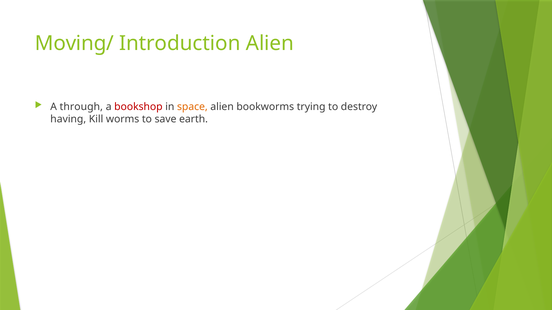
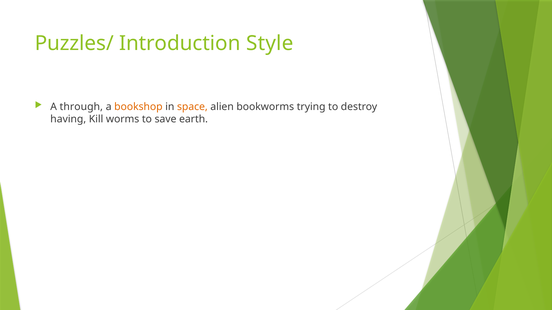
Moving/: Moving/ -> Puzzles/
Introduction Alien: Alien -> Style
bookshop colour: red -> orange
